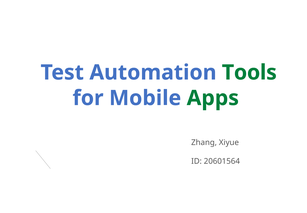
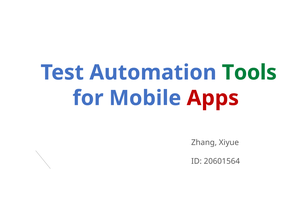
Apps colour: green -> red
